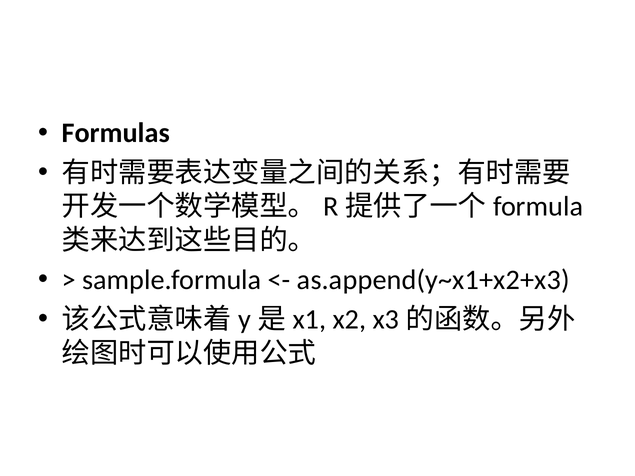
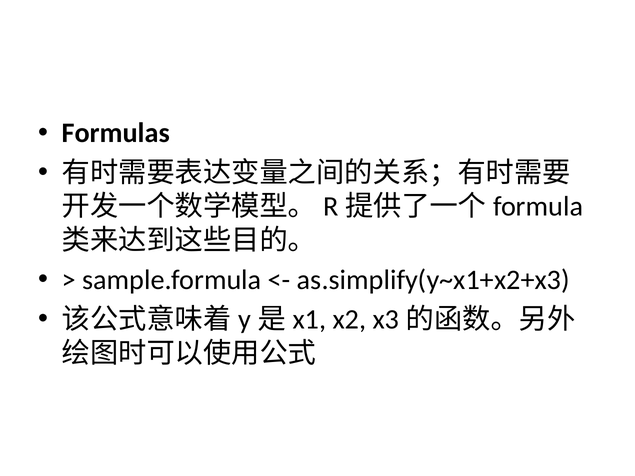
as.append(y~x1+x2+x3: as.append(y~x1+x2+x3 -> as.simplify(y~x1+x2+x3
